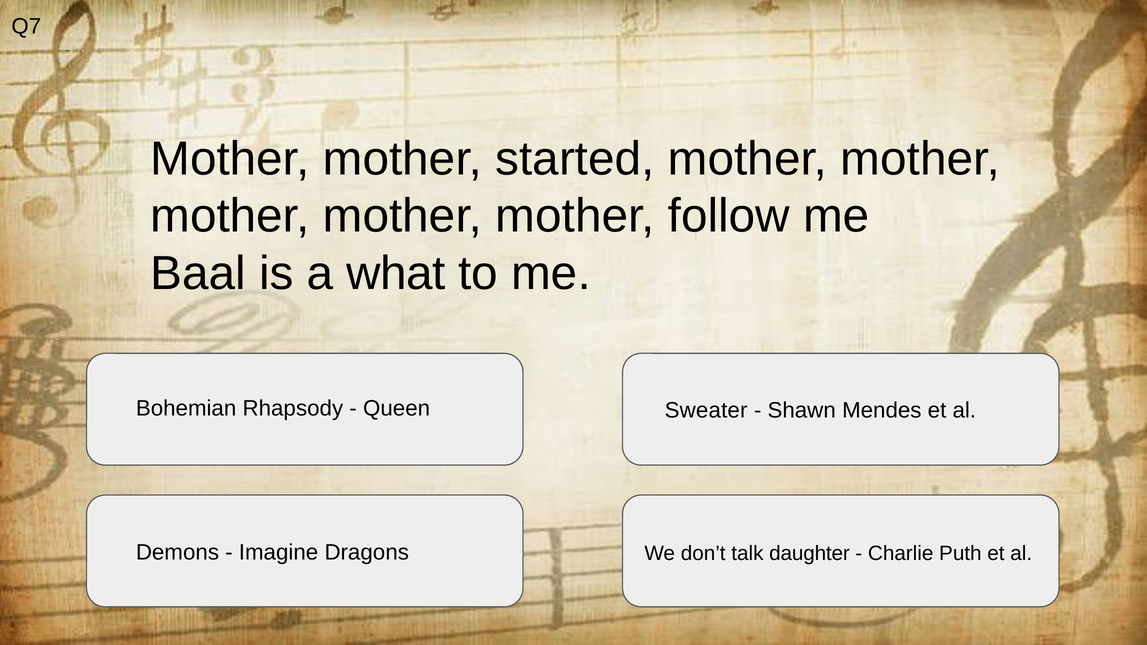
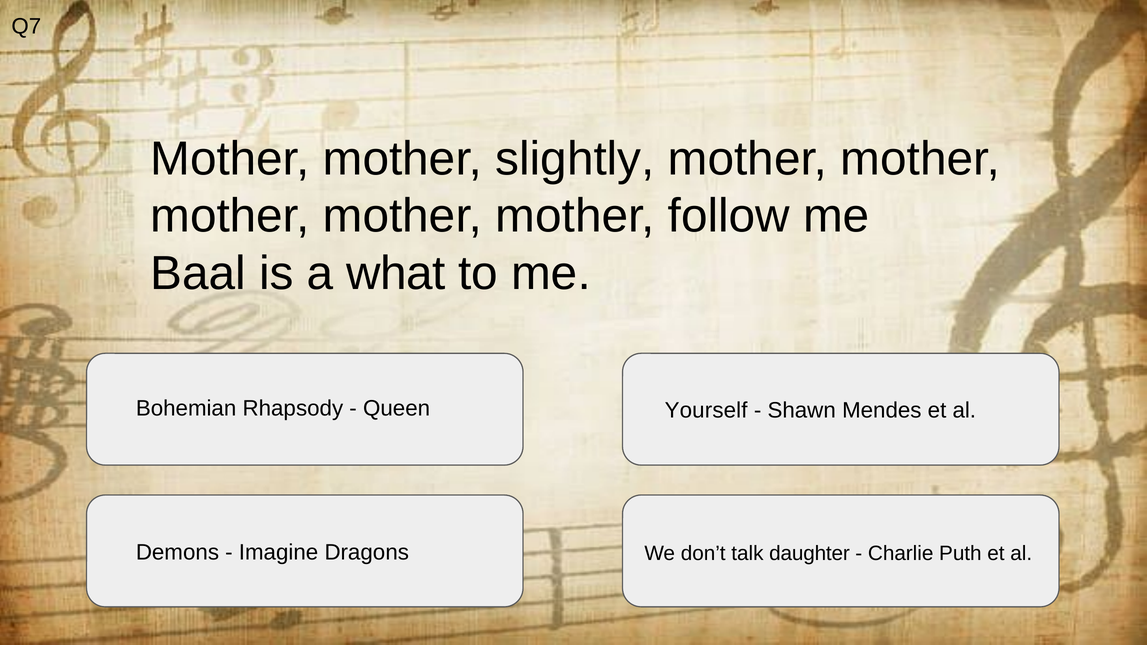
started: started -> slightly
Sweater: Sweater -> Yourself
